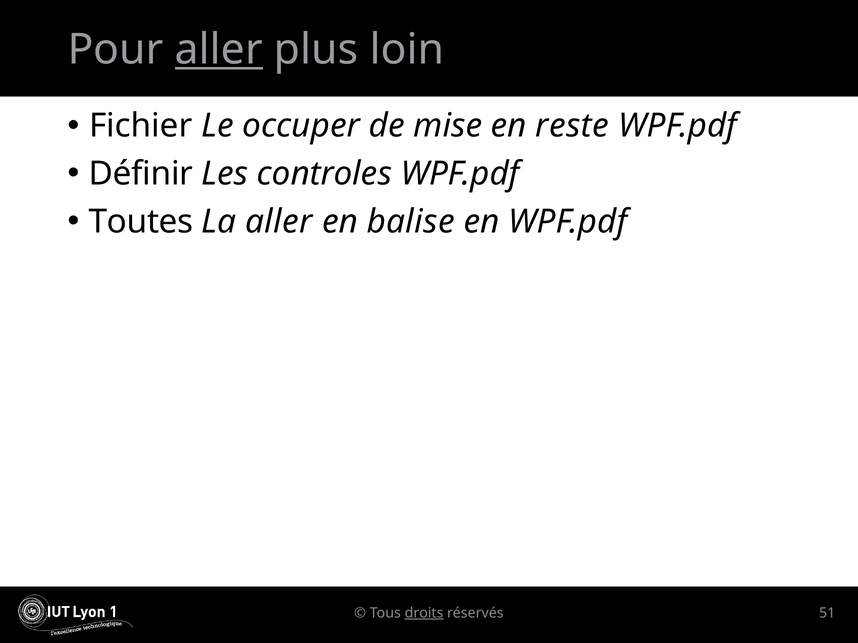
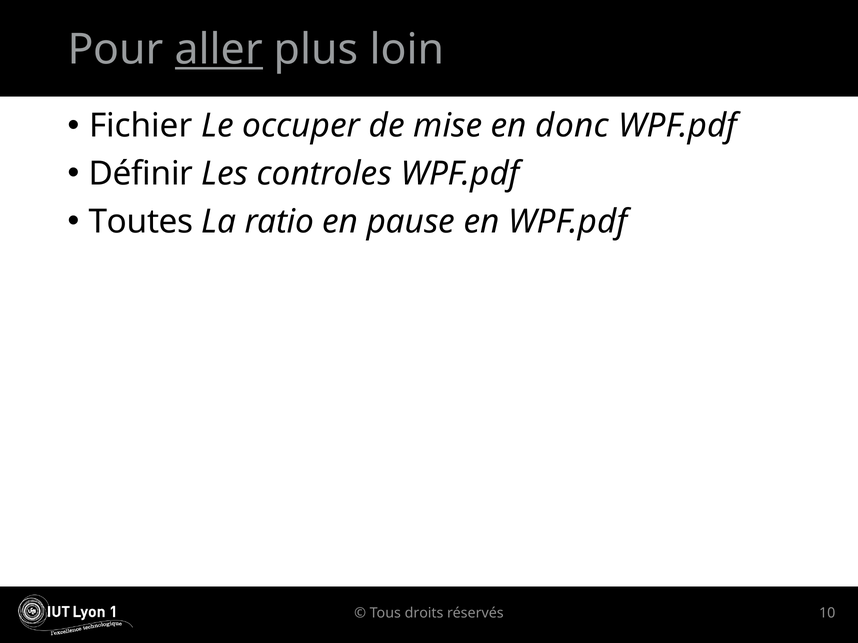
reste: reste -> donc
La aller: aller -> ratio
balise: balise -> pause
droits underline: present -> none
51: 51 -> 10
